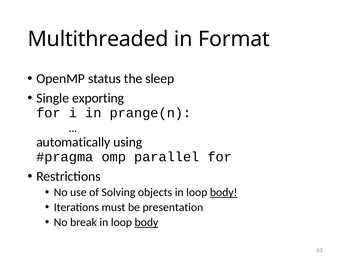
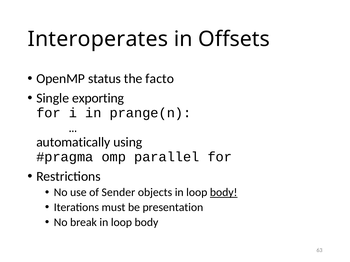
Multithreaded: Multithreaded -> Interoperates
Format: Format -> Offsets
sleep: sleep -> facto
Solving: Solving -> Sender
body at (146, 223) underline: present -> none
